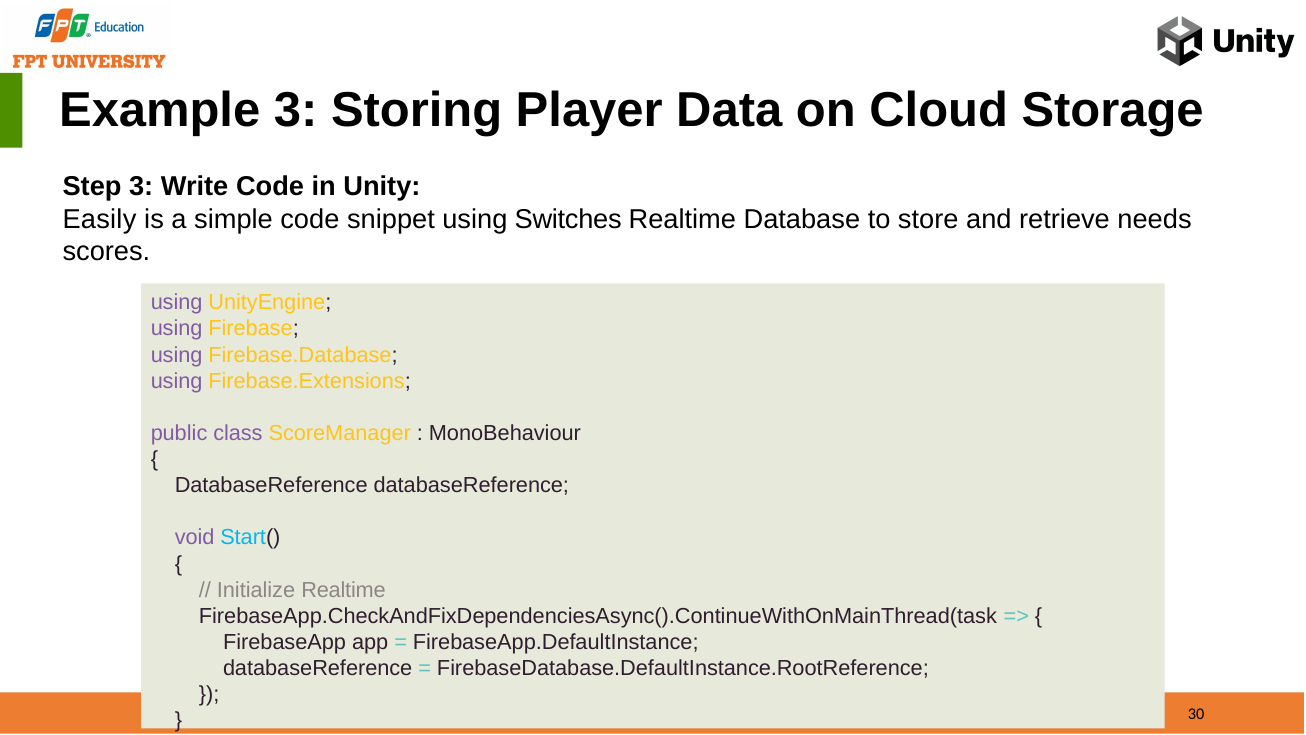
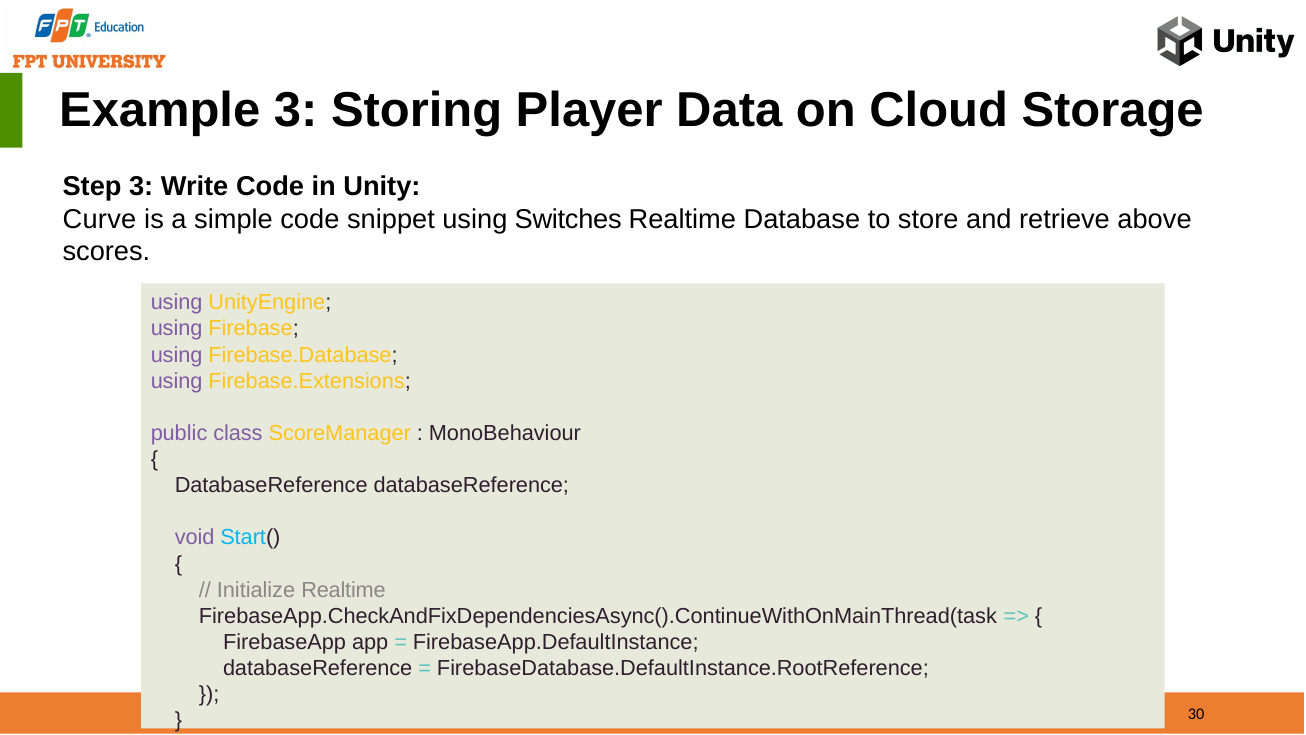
Easily: Easily -> Curve
needs: needs -> above
